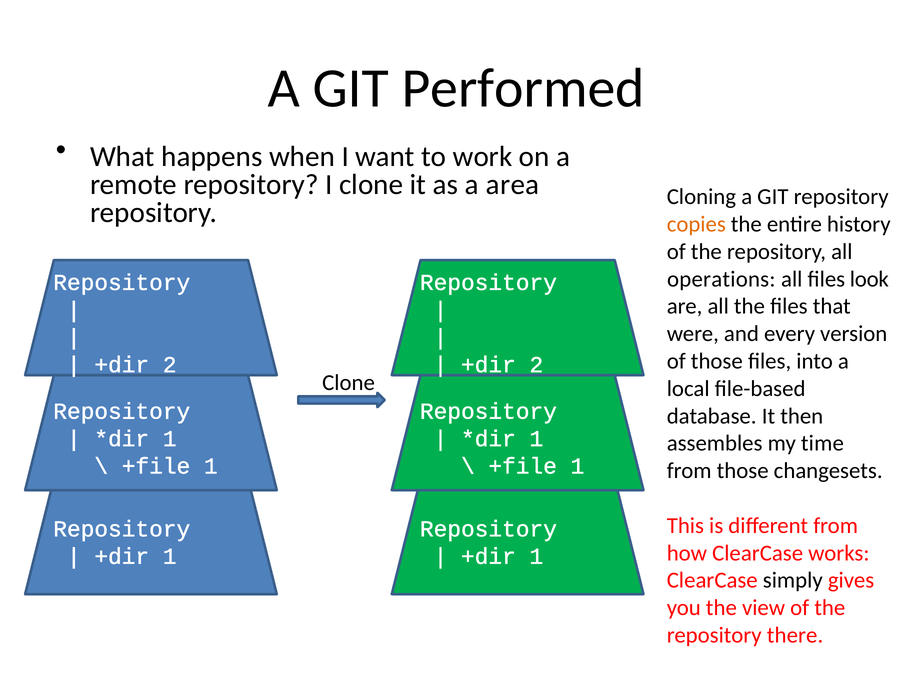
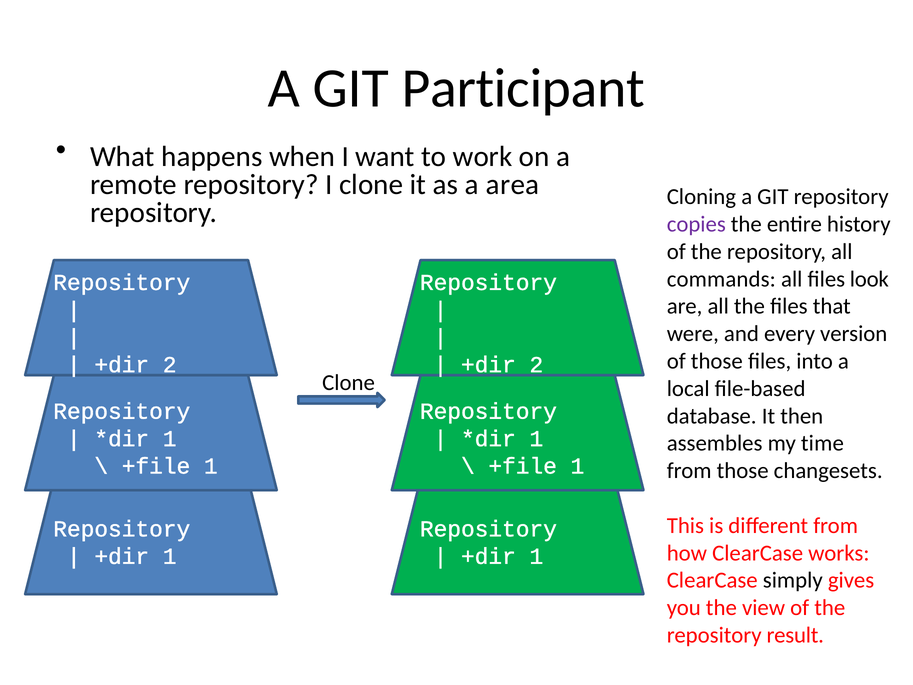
Performed: Performed -> Participant
copies colour: orange -> purple
operations: operations -> commands
there: there -> result
